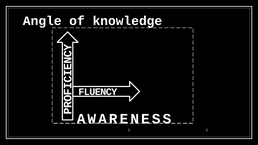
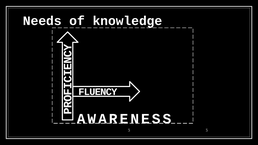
Angle: Angle -> Needs
